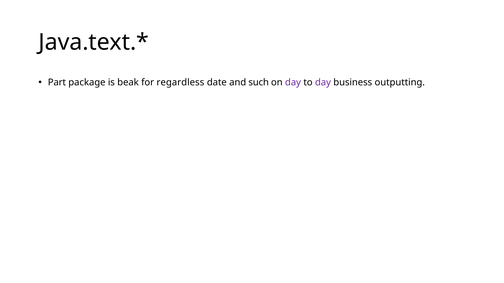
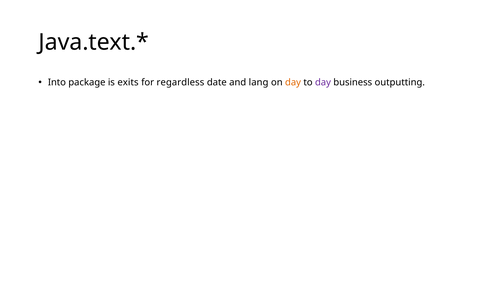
Part: Part -> Into
beak: beak -> exits
such: such -> lang
day at (293, 82) colour: purple -> orange
